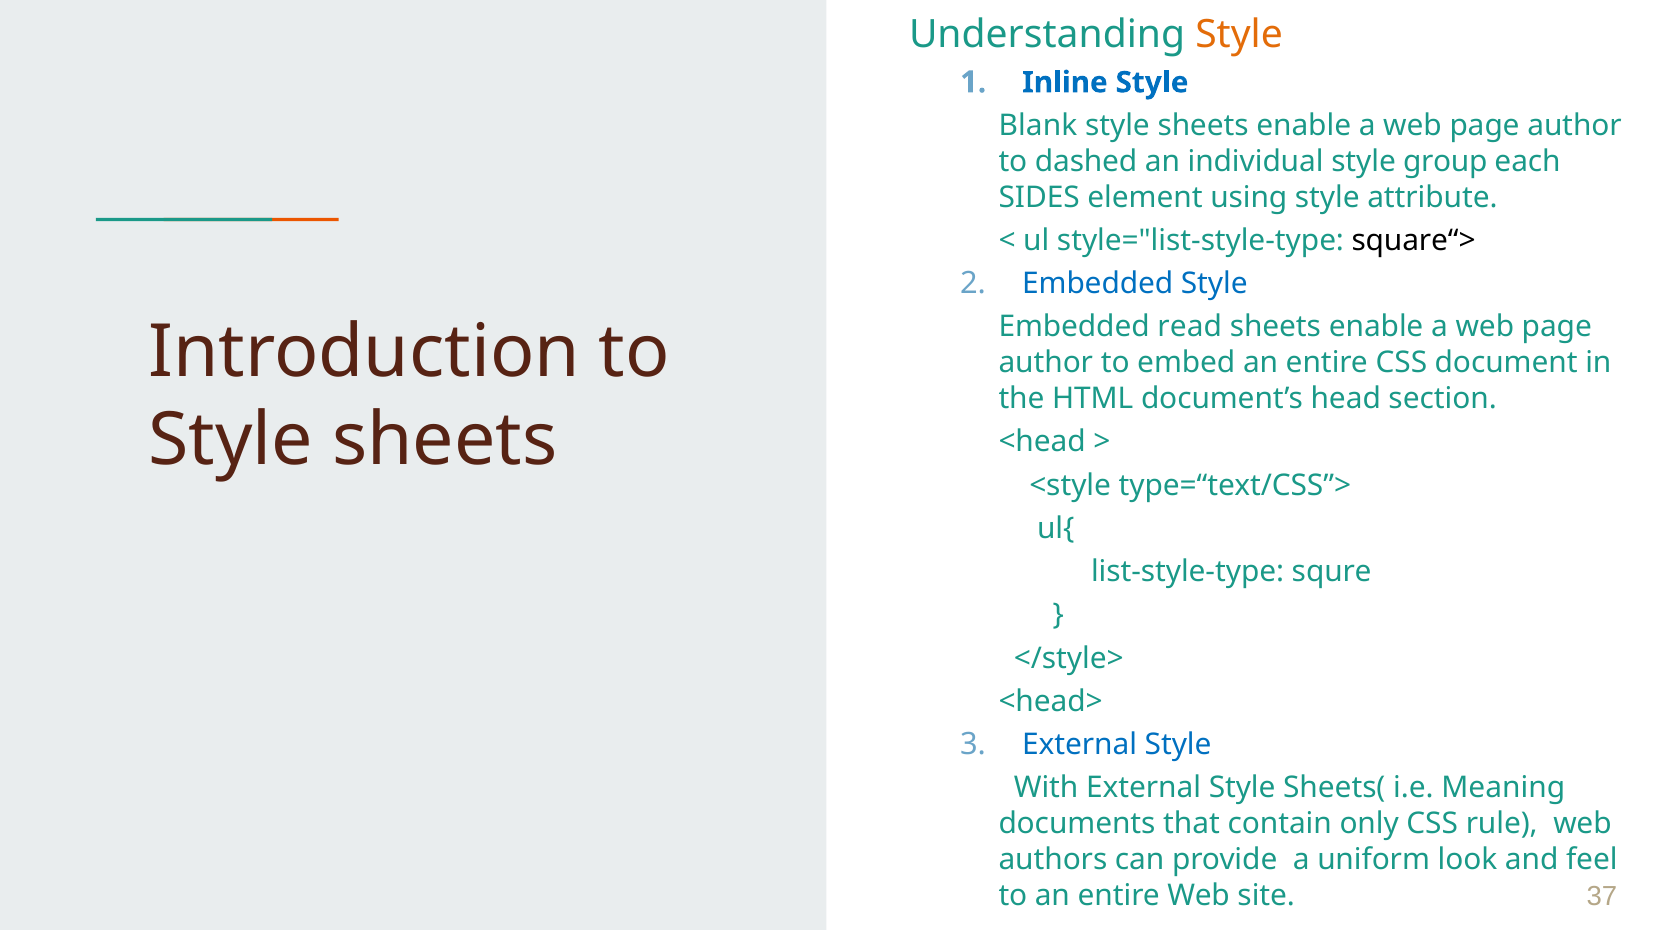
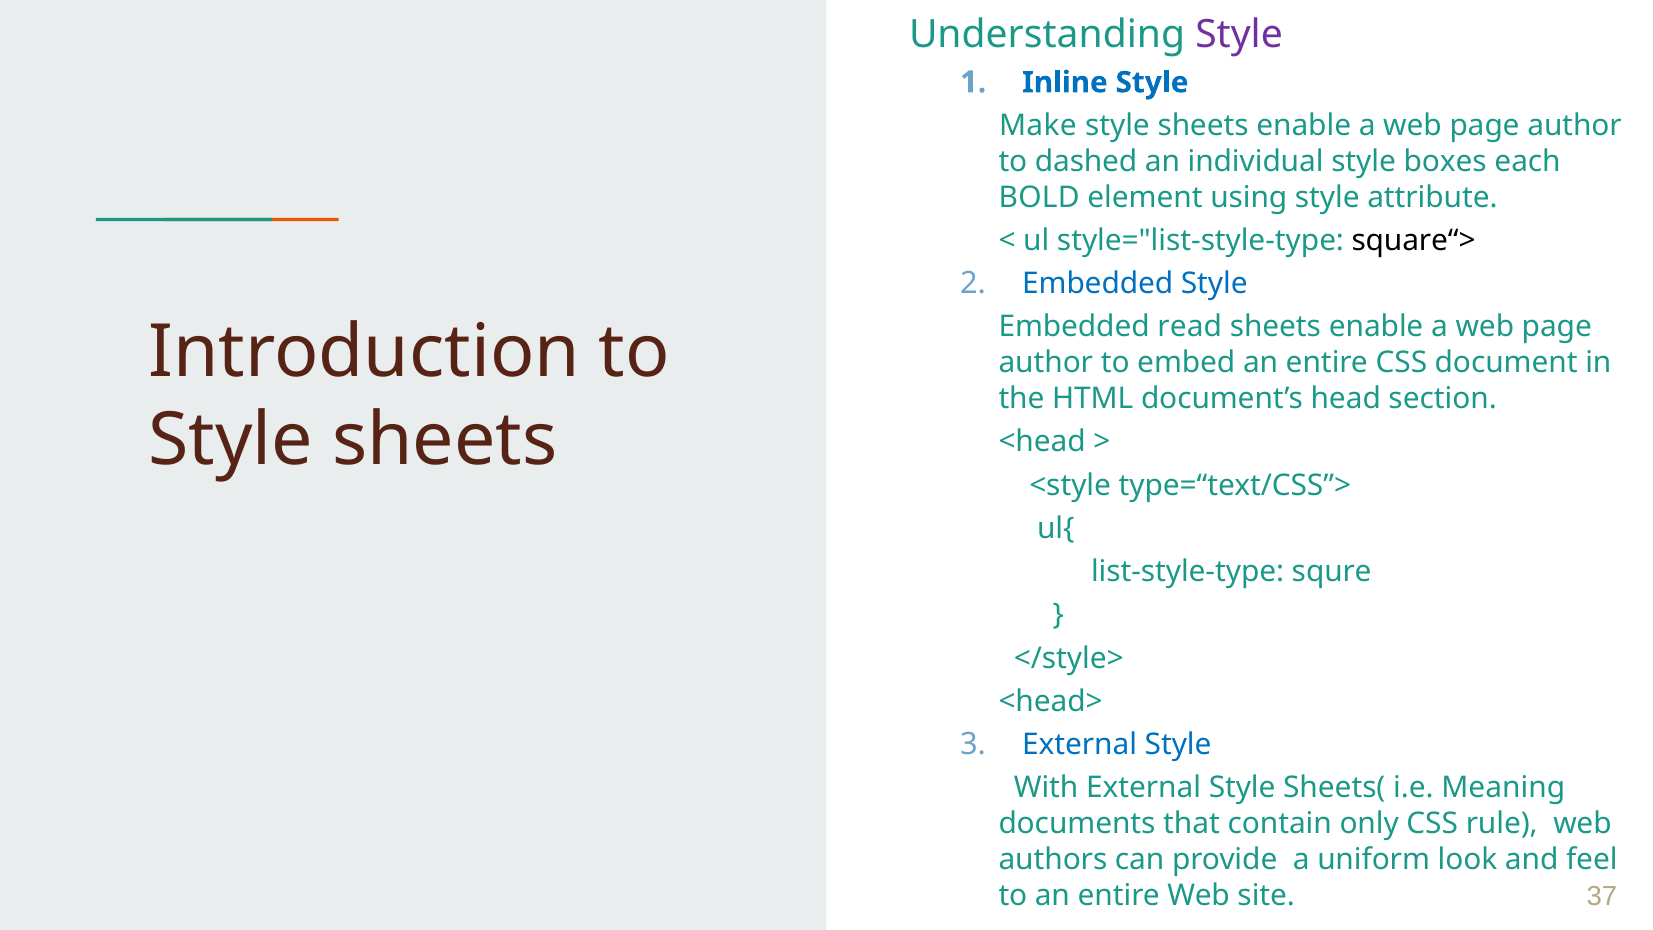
Style at (1239, 34) colour: orange -> purple
Blank: Blank -> Make
group: group -> boxes
SIDES: SIDES -> BOLD
